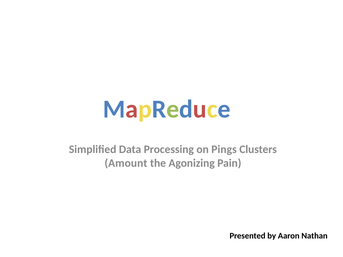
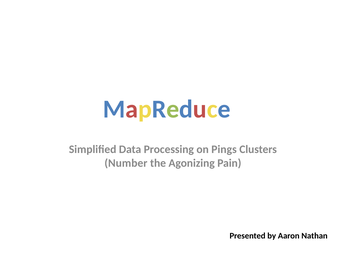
Amount: Amount -> Number
